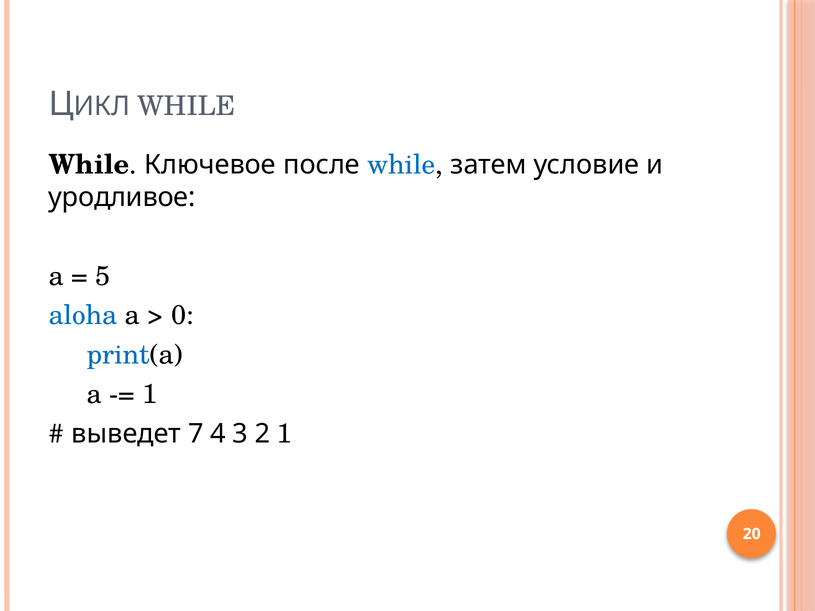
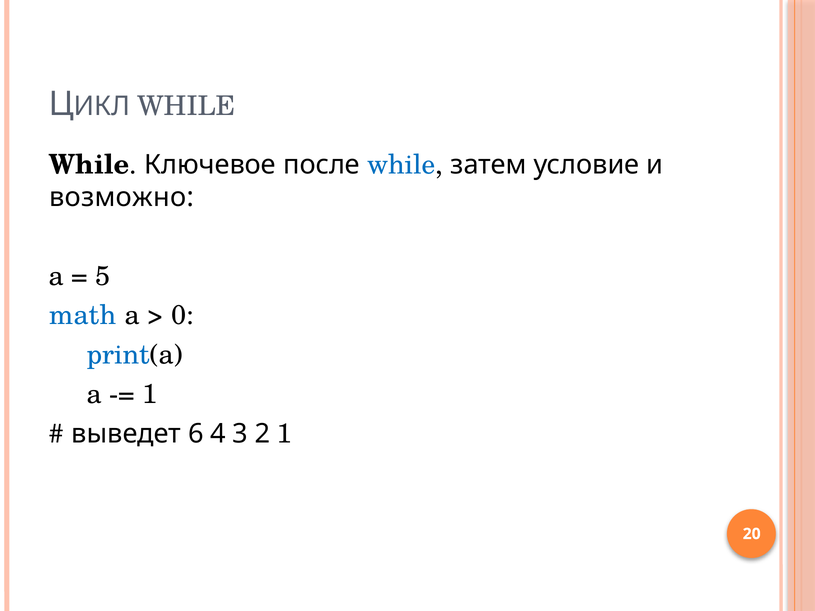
уродливое: уродливое -> возможно
aloha: aloha -> math
7: 7 -> 6
